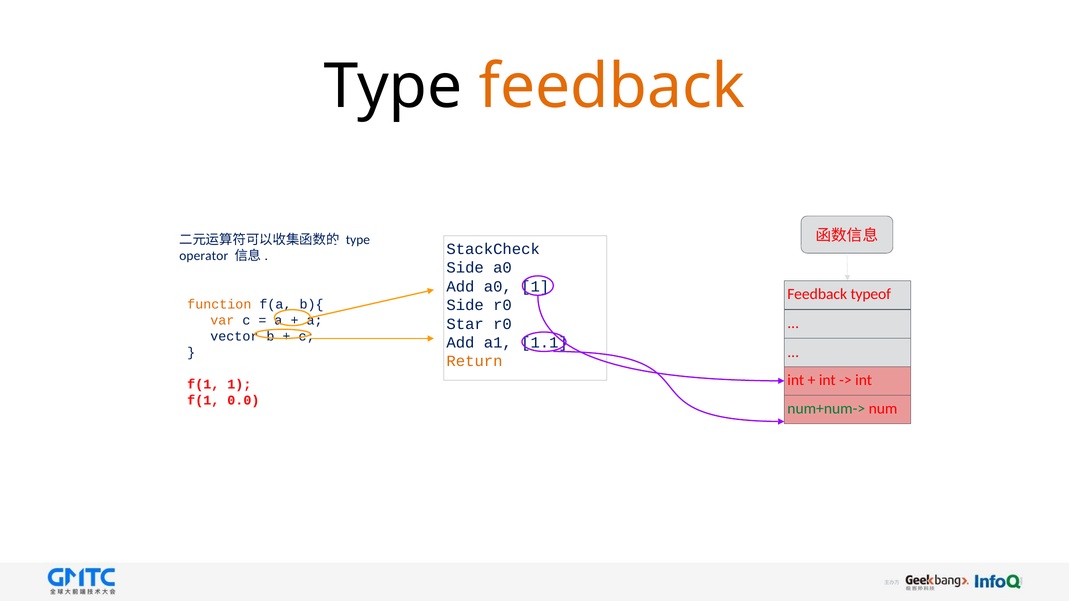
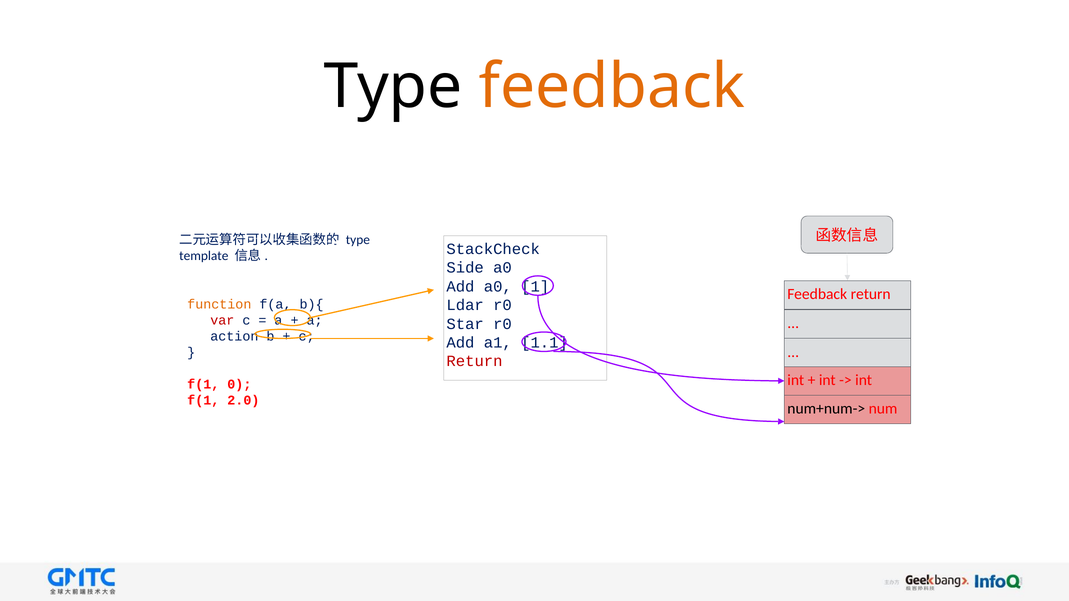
operator: operator -> template
Feedback typeof: typeof -> return
Side at (465, 305): Side -> Ldar
var colour: orange -> red
vector: vector -> action
Return at (475, 361) colour: orange -> red
f(1 1: 1 -> 0
0.0: 0.0 -> 2.0
num+num-> colour: green -> black
